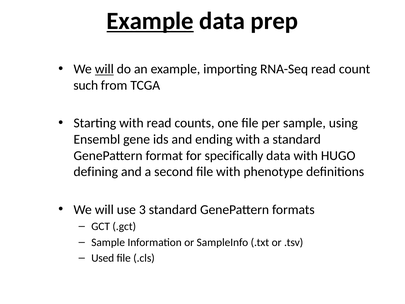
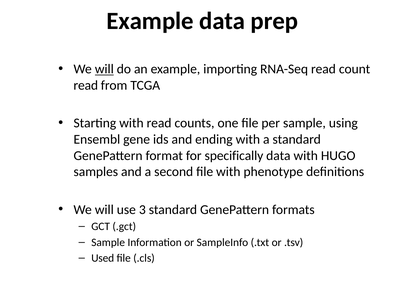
Example at (150, 21) underline: present -> none
such at (86, 85): such -> read
defining: defining -> samples
